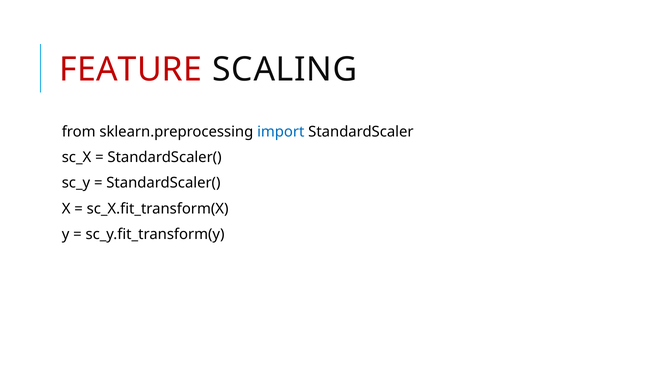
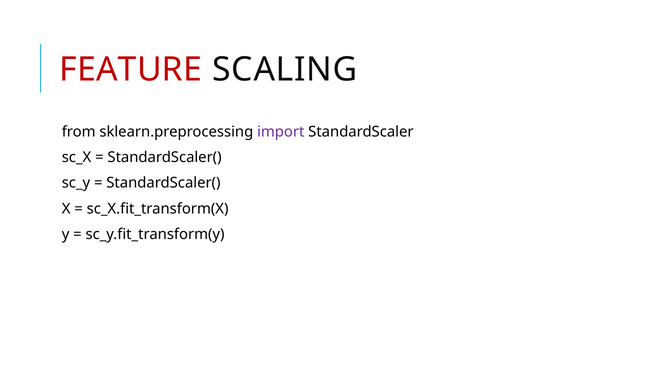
import colour: blue -> purple
